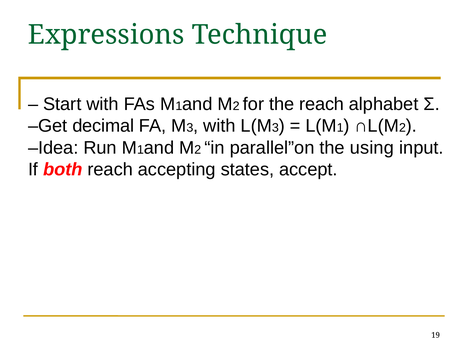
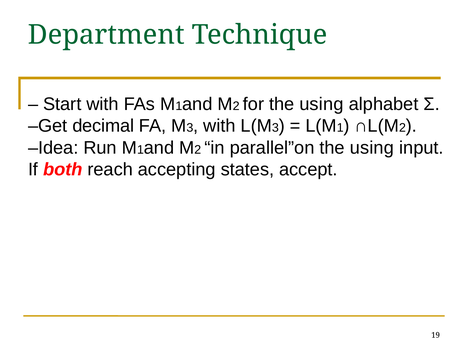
Expressions: Expressions -> Department
for the reach: reach -> using
